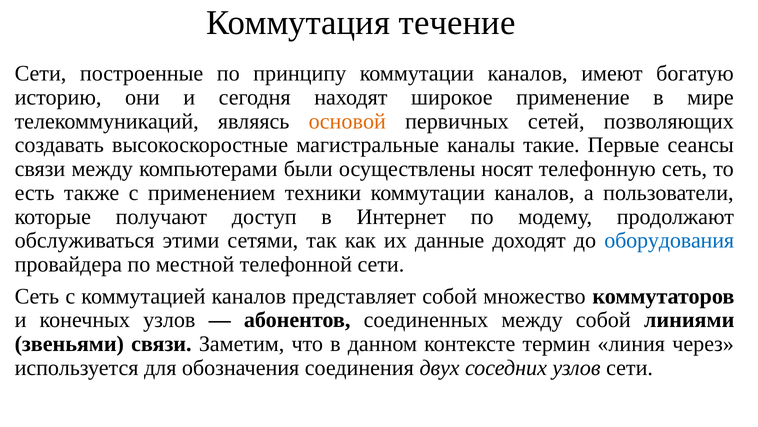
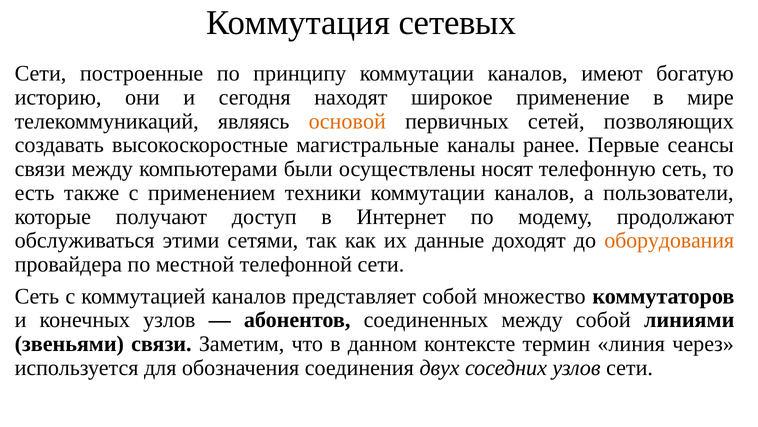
течение: течение -> сетевых
такие: такие -> ранее
оборудования colour: blue -> orange
